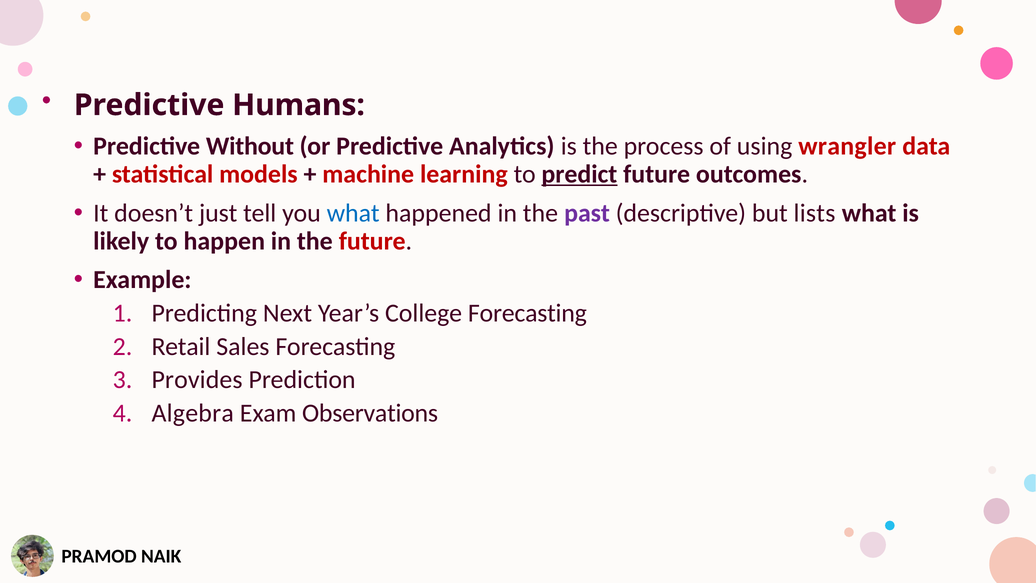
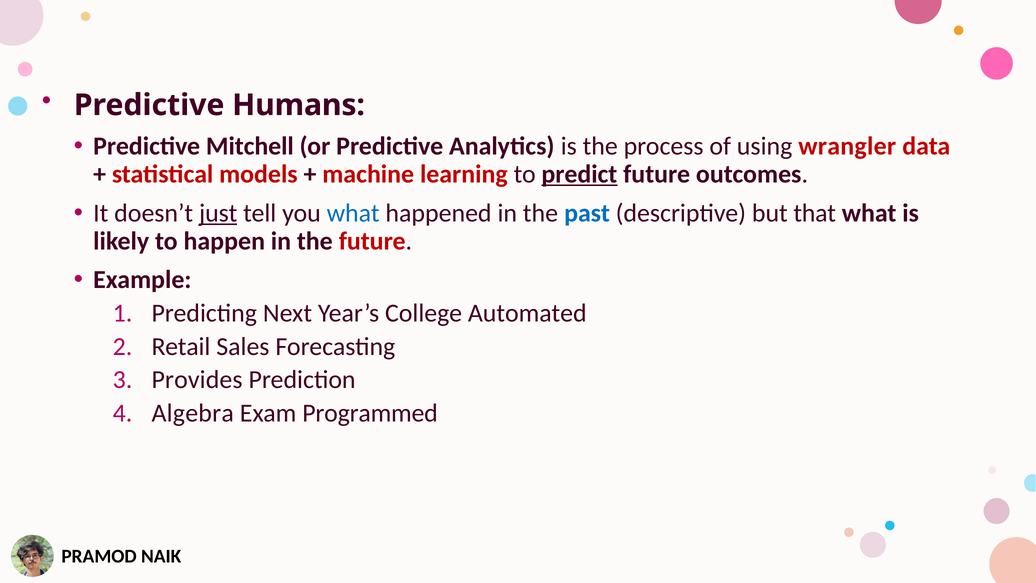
Without: Without -> Mitchell
just underline: none -> present
past colour: purple -> blue
lists: lists -> that
College Forecasting: Forecasting -> Automated
Observations: Observations -> Programmed
